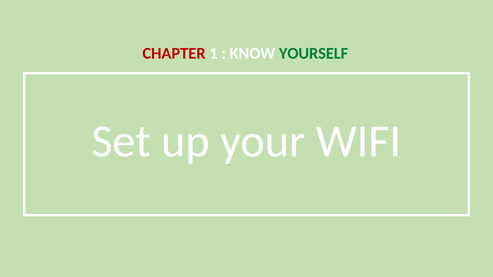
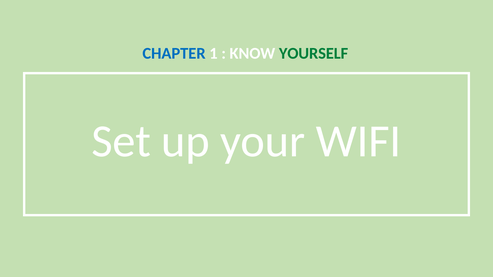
CHAPTER colour: red -> blue
